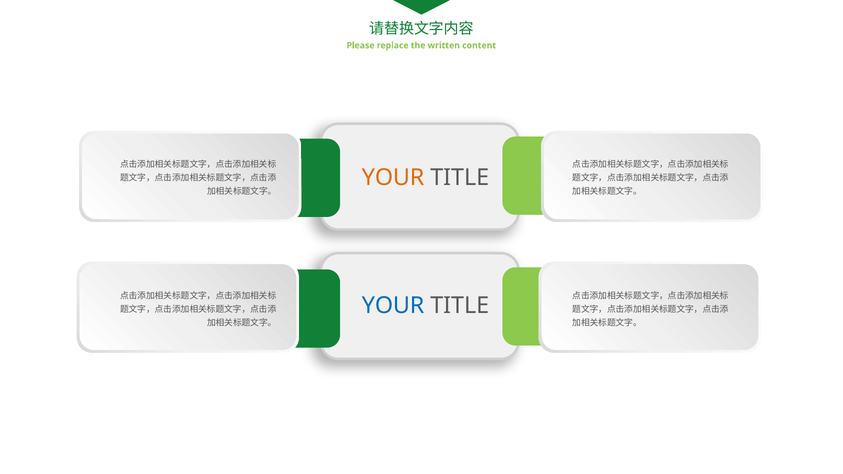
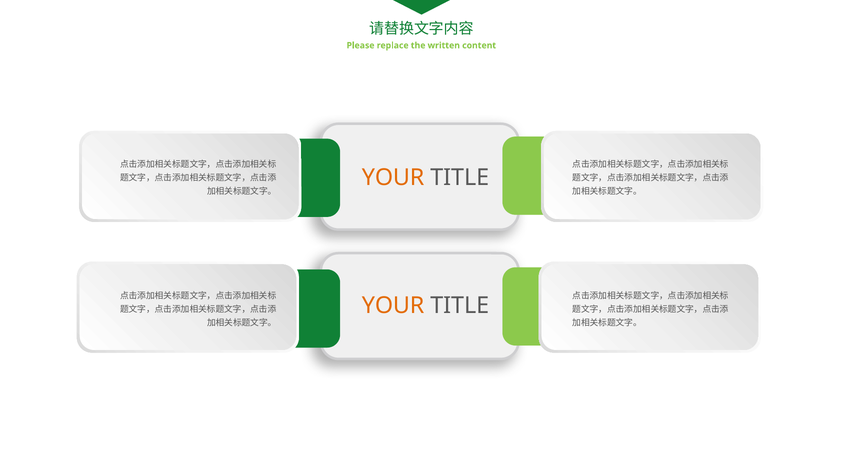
YOUR at (393, 306) colour: blue -> orange
